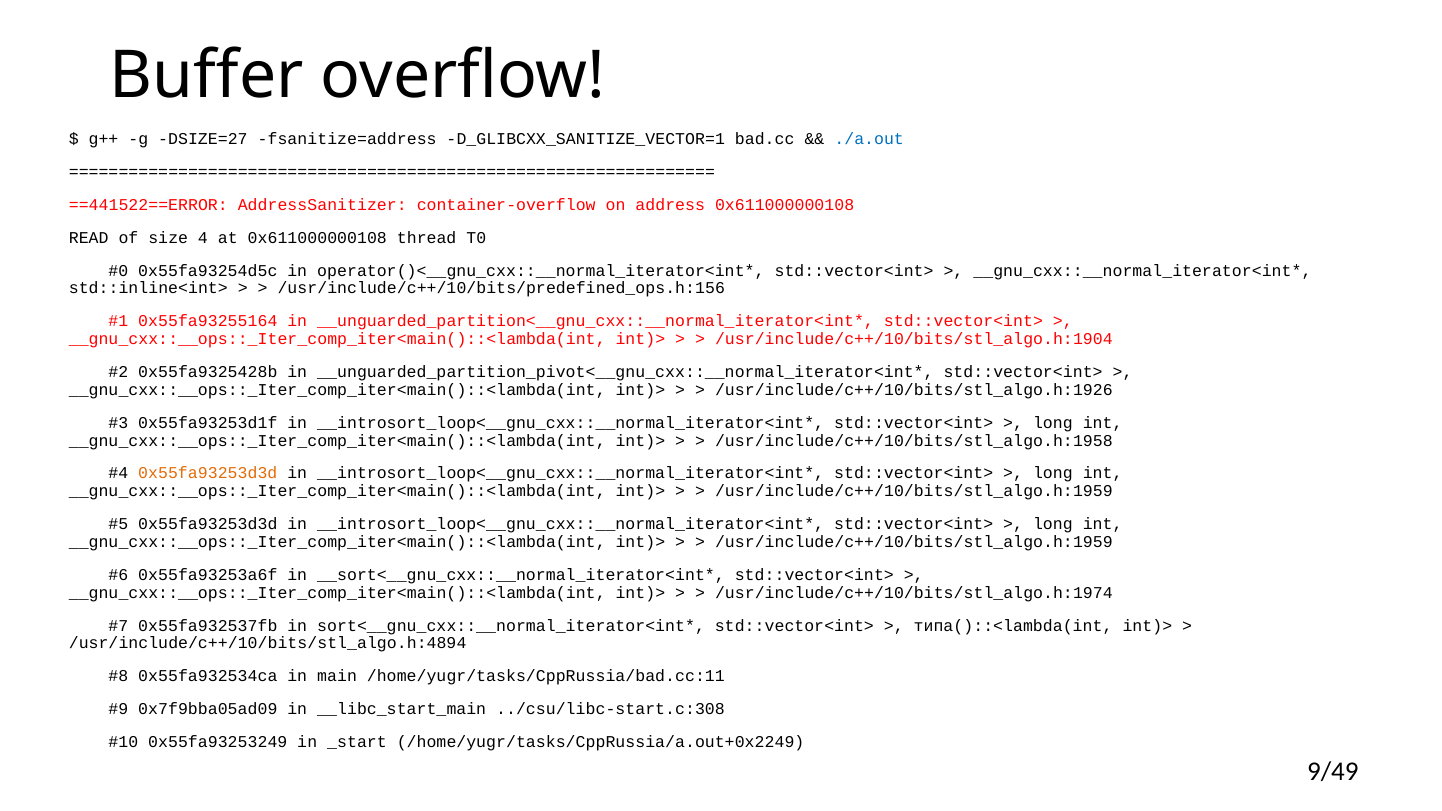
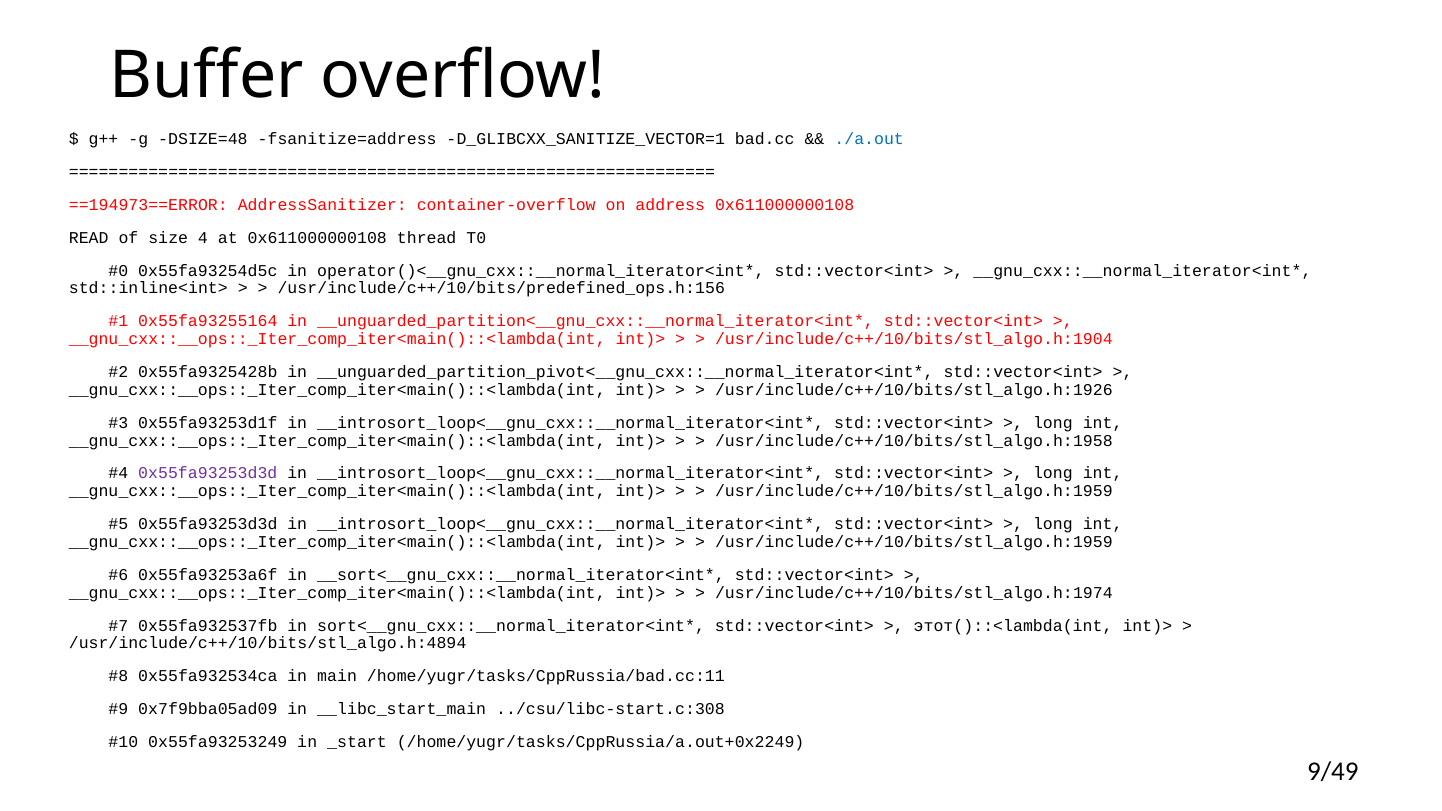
DSIZE=27: DSIZE=27 -> DSIZE=48
==441522==ERROR: ==441522==ERROR -> ==194973==ERROR
0x55fa93253d3d at (208, 474) colour: orange -> purple
типа()::<lambda(int: типа()::<lambda(int -> этот()::<lambda(int
